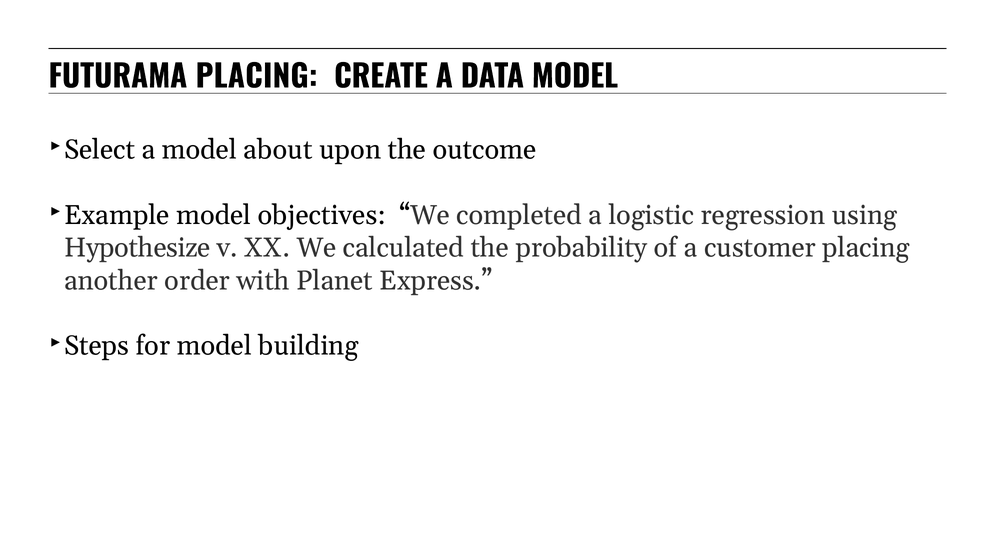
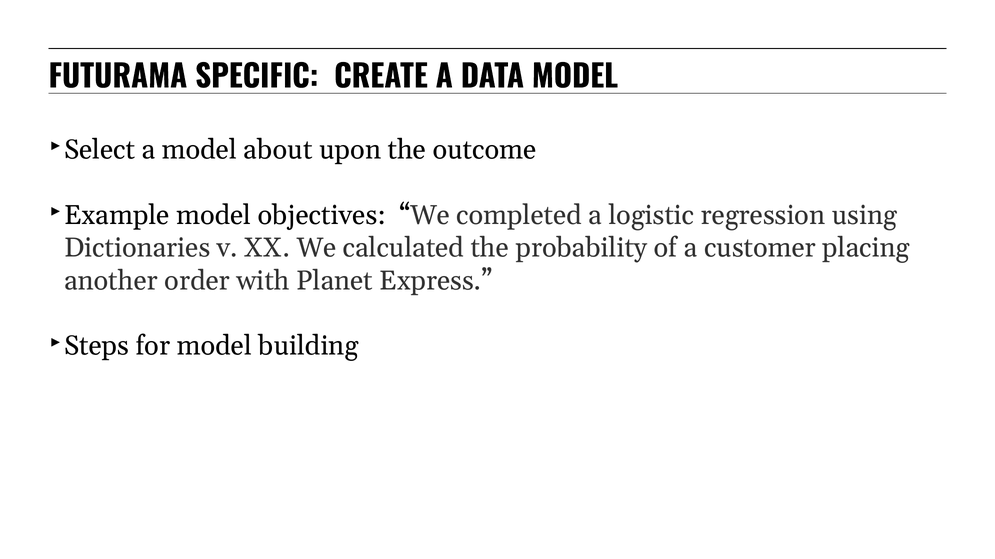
FUTURAMA PLACING: PLACING -> SPECIFIC
Hypothesize: Hypothesize -> Dictionaries
